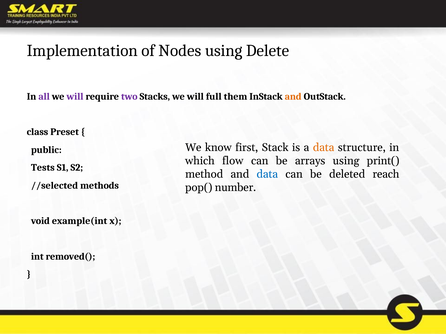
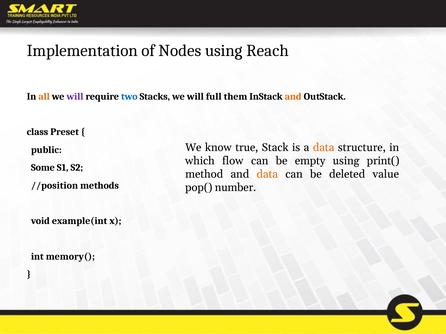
Delete: Delete -> Reach
all colour: purple -> orange
two colour: purple -> blue
first: first -> true
arrays: arrays -> empty
Tests: Tests -> Some
data at (267, 174) colour: blue -> orange
reach: reach -> value
//selected: //selected -> //position
removed(: removed( -> memory(
